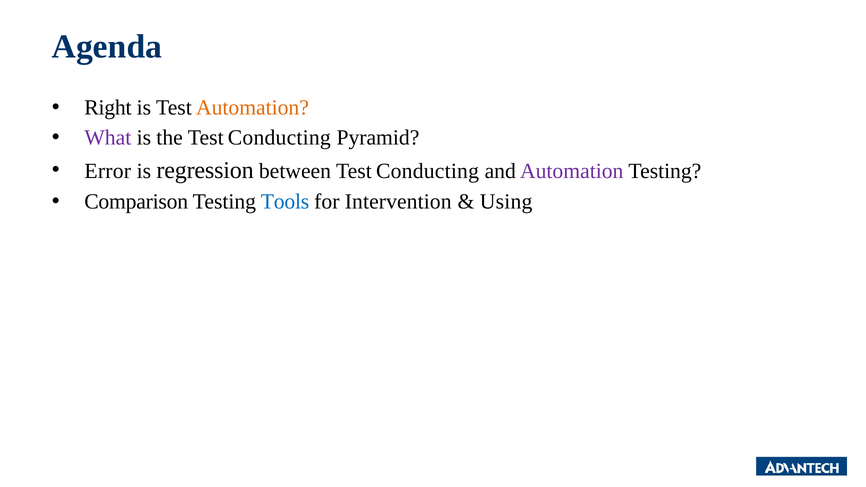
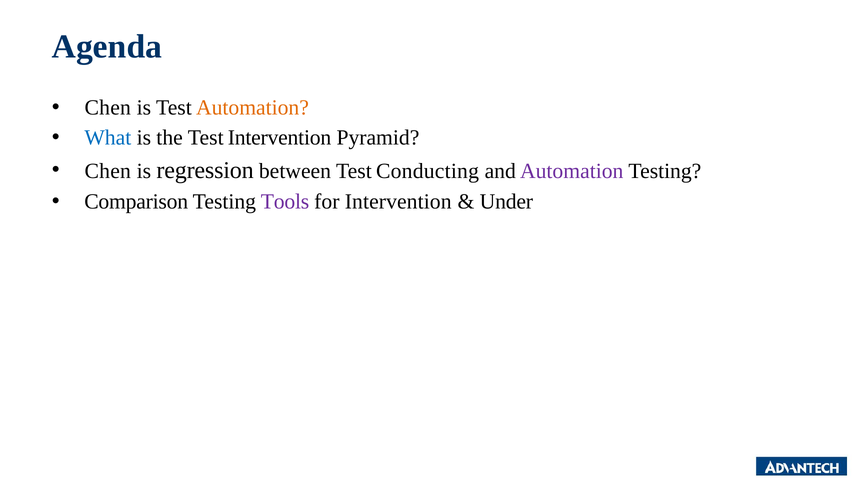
Right at (108, 108): Right -> Chen
What colour: purple -> blue
the Test Conducting: Conducting -> Intervention
Error at (108, 171): Error -> Chen
Tools colour: blue -> purple
Using: Using -> Under
